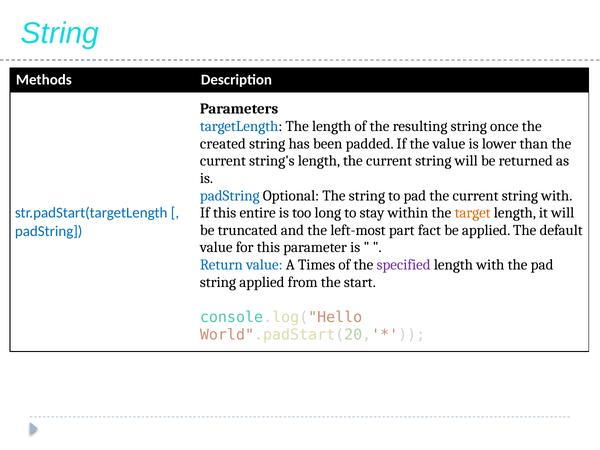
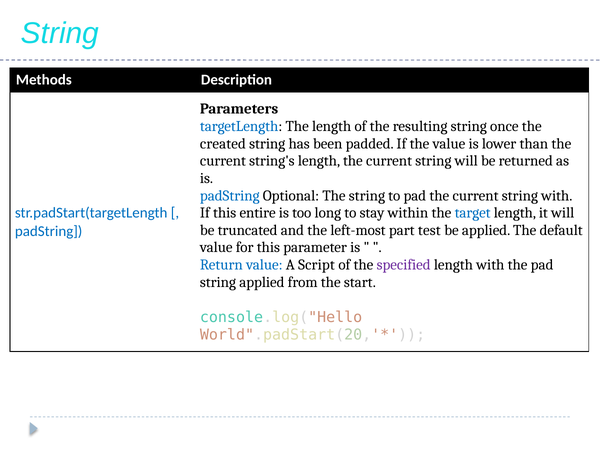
target colour: orange -> blue
fact: fact -> test
Times: Times -> Script
